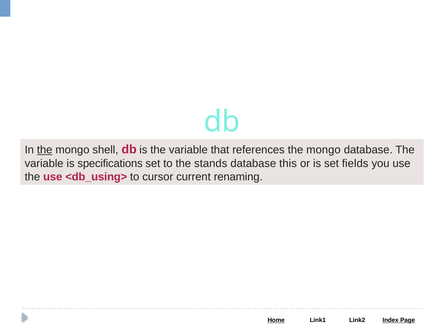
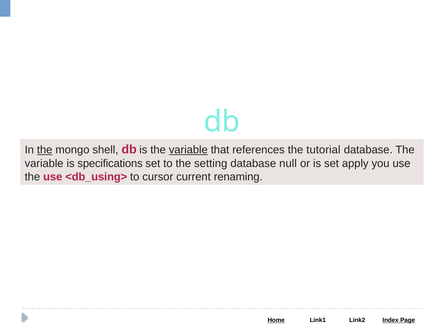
variable at (188, 150) underline: none -> present
references the mongo: mongo -> tutorial
stands: stands -> setting
this: this -> null
fields: fields -> apply
